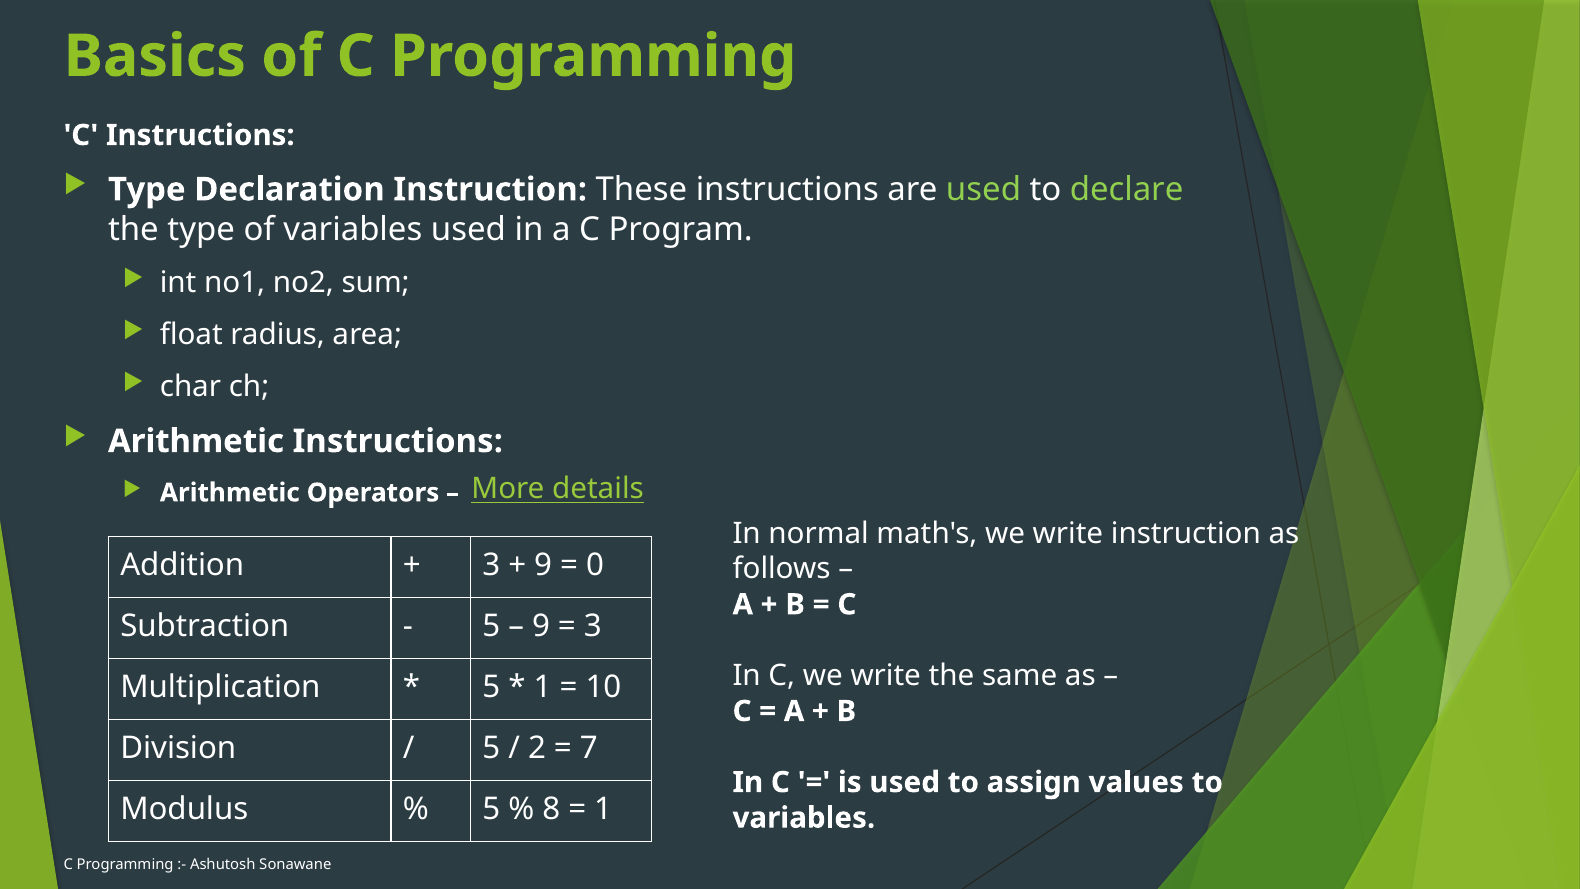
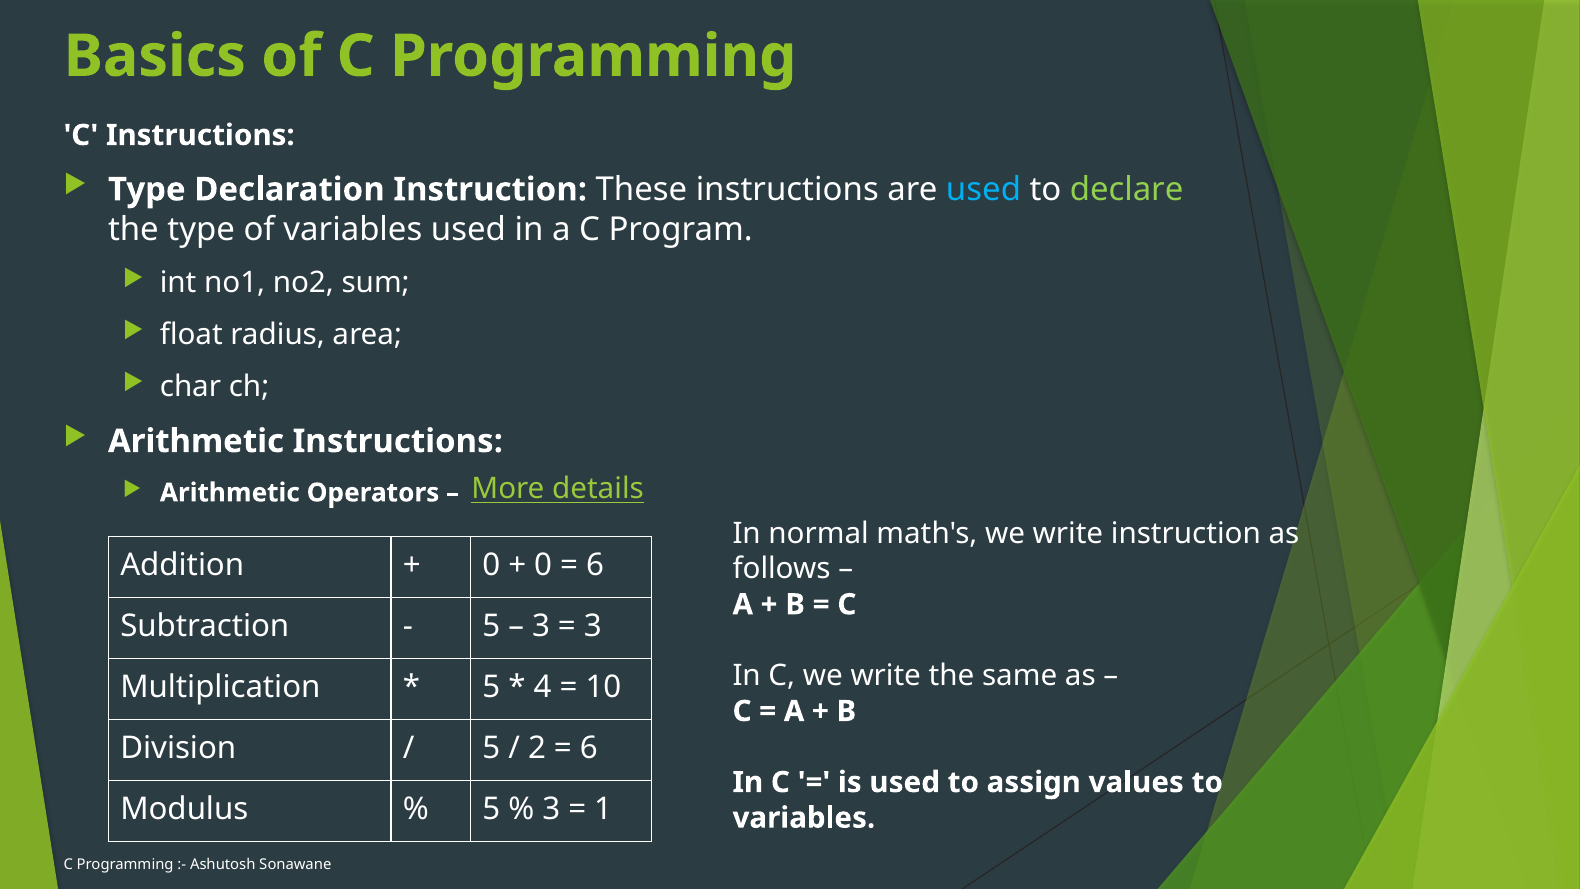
used at (983, 190) colour: light green -> light blue
3 at (491, 565): 3 -> 0
9 at (543, 565): 9 -> 0
0 at (595, 565): 0 -> 6
9 at (541, 626): 9 -> 3
1 at (543, 687): 1 -> 4
7 at (589, 748): 7 -> 6
8 at (551, 809): 8 -> 3
